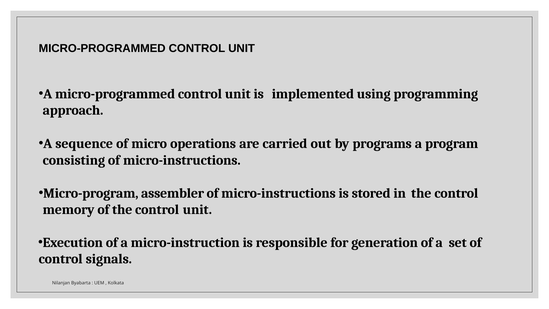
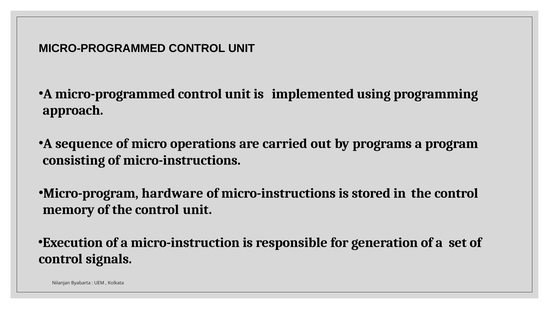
assembler: assembler -> hardware
